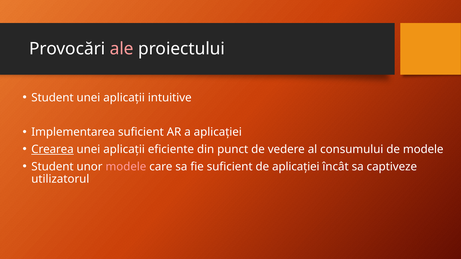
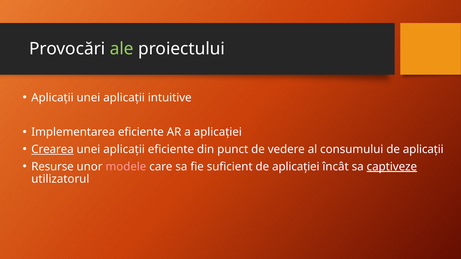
ale colour: pink -> light green
Student at (52, 98): Student -> Aplicații
Implementarea suficient: suficient -> eficiente
de modele: modele -> aplicații
Student at (52, 167): Student -> Resurse
captiveze underline: none -> present
